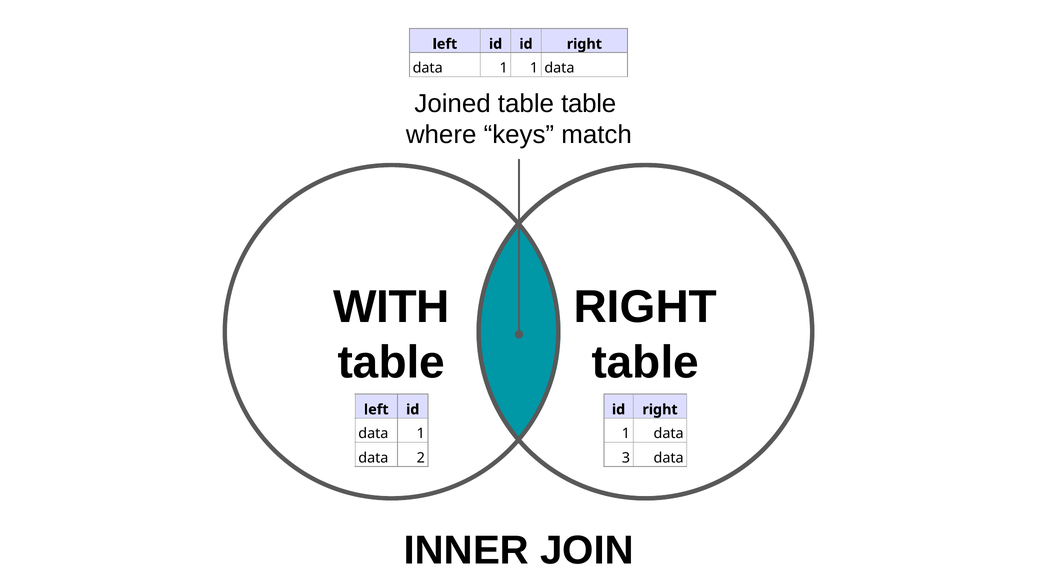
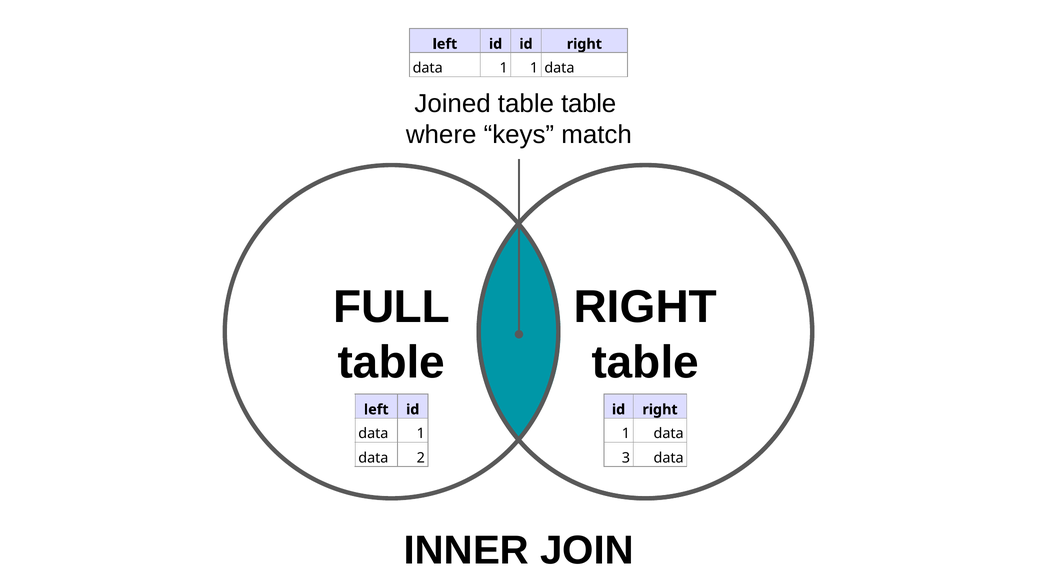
WITH: WITH -> FULL
